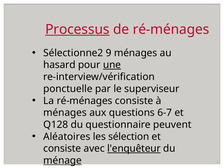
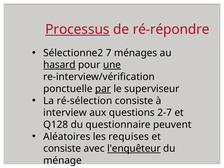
de ré-ménages: ré-ménages -> ré-répondre
9: 9 -> 7
hasard underline: none -> present
par underline: none -> present
La ré-ménages: ré-ménages -> ré-sélection
ménages at (65, 113): ménages -> interview
6-7: 6-7 -> 2-7
sélection: sélection -> requises
ménage underline: present -> none
